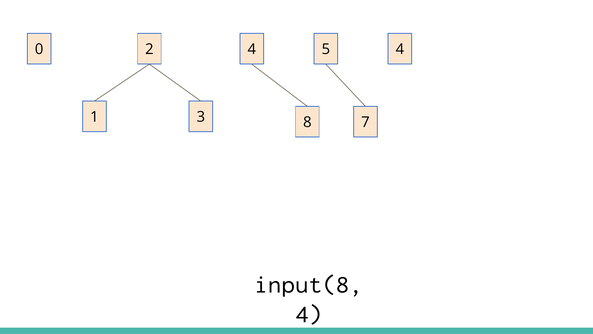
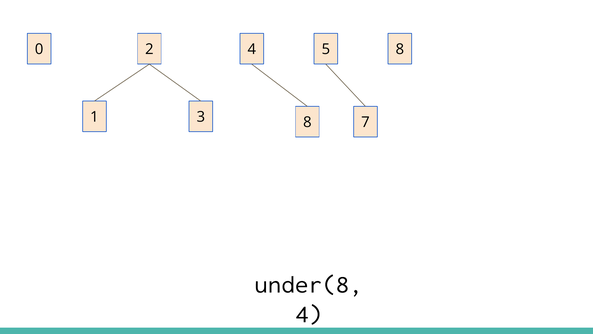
5 4: 4 -> 8
input(8: input(8 -> under(8
